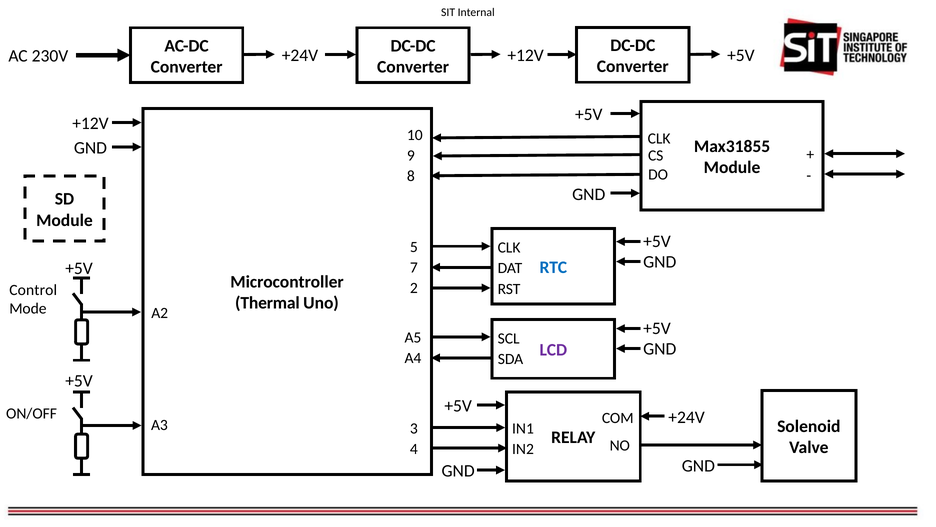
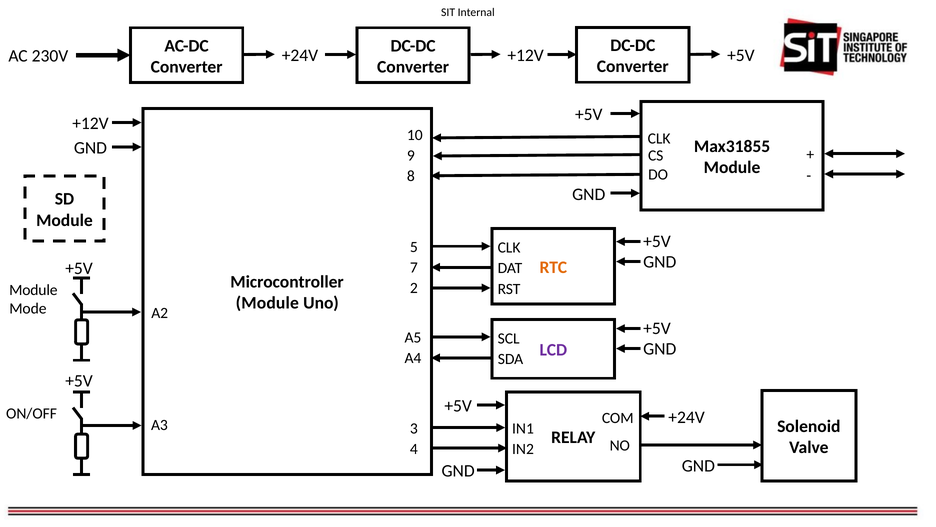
RTC colour: blue -> orange
Control at (33, 290): Control -> Module
Thermal at (267, 303): Thermal -> Module
